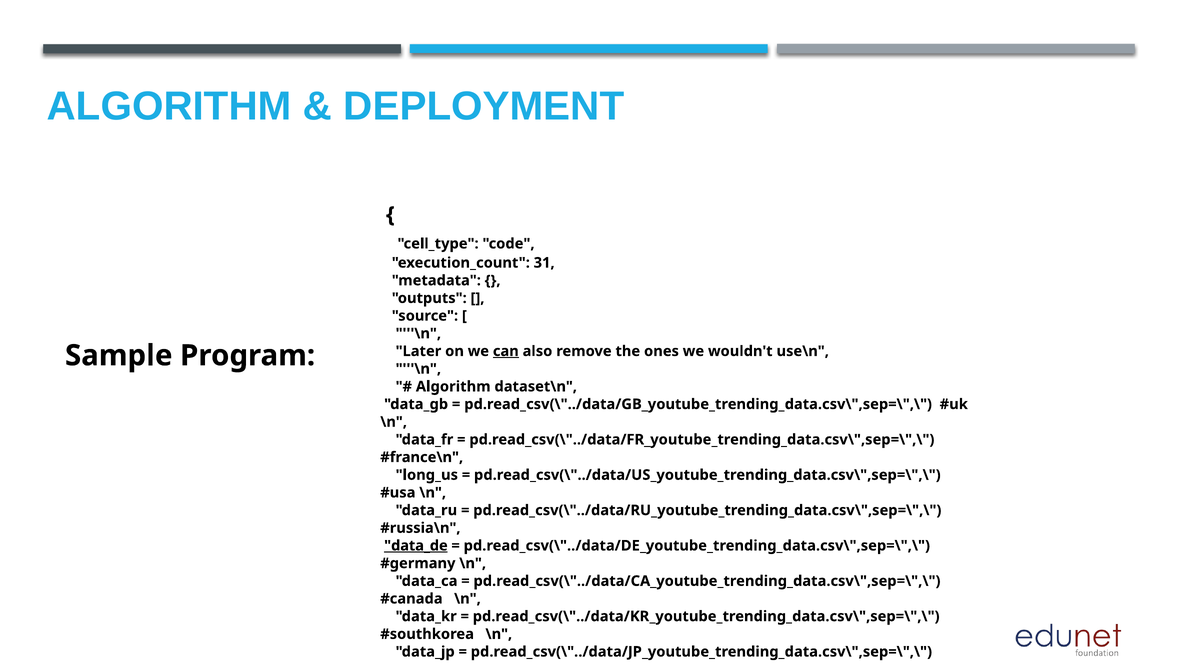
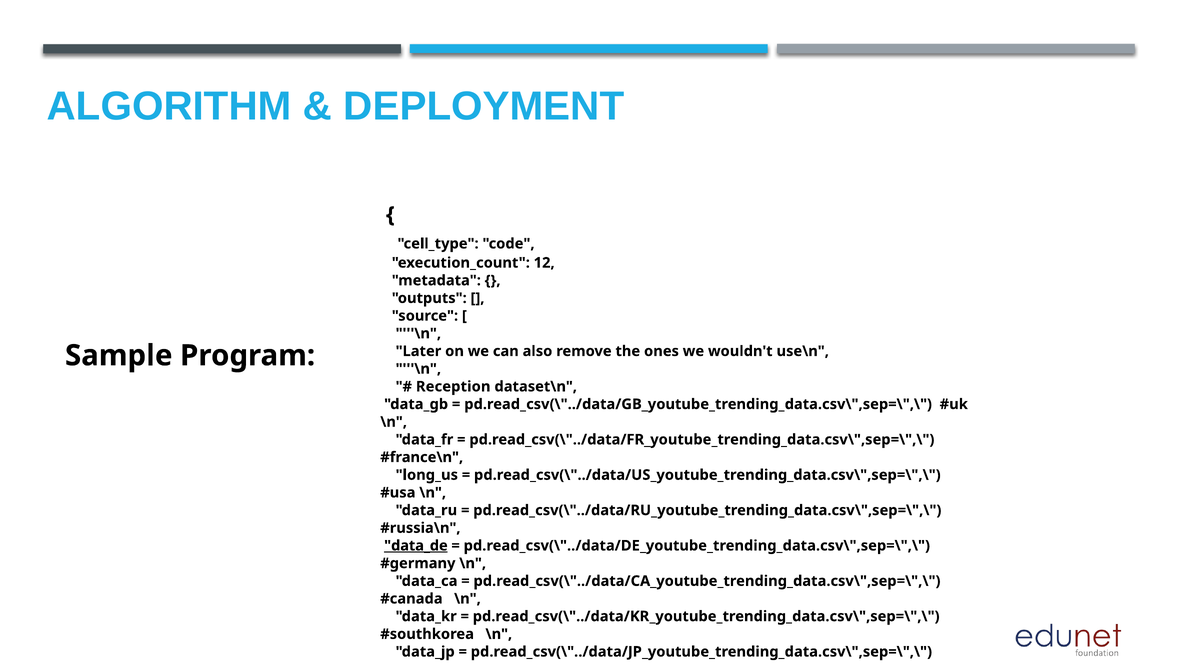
31: 31 -> 12
can underline: present -> none
Algorithm at (453, 386): Algorithm -> Reception
